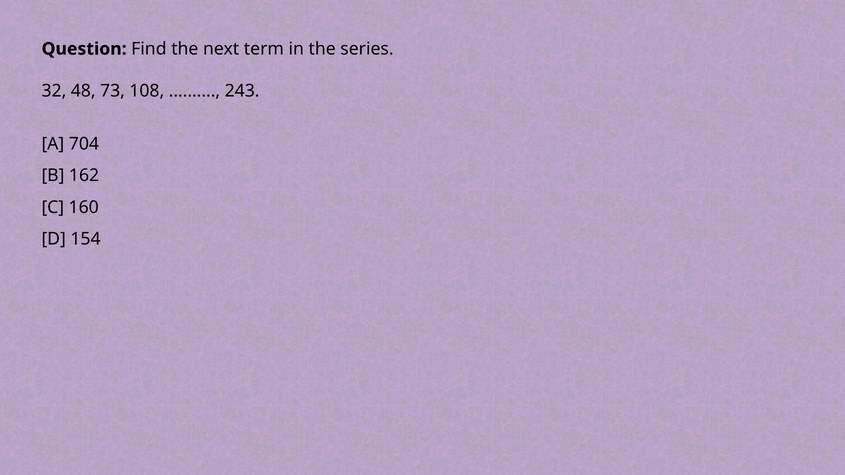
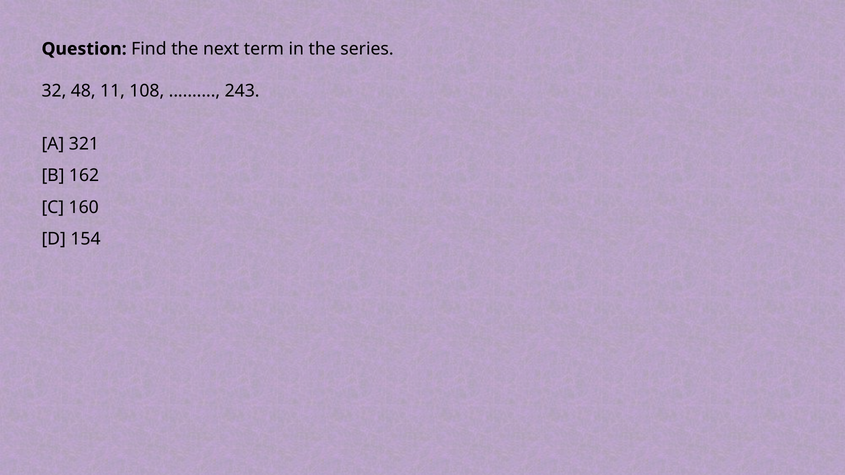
73: 73 -> 11
704: 704 -> 321
